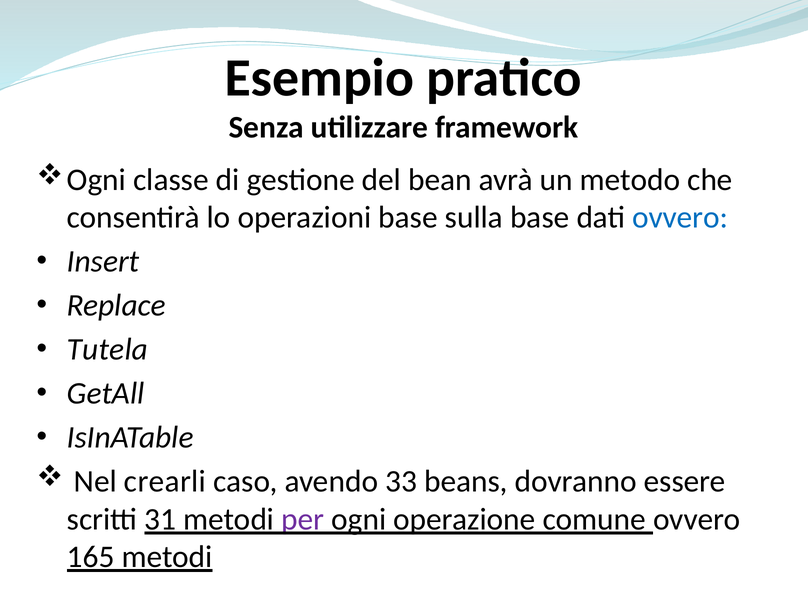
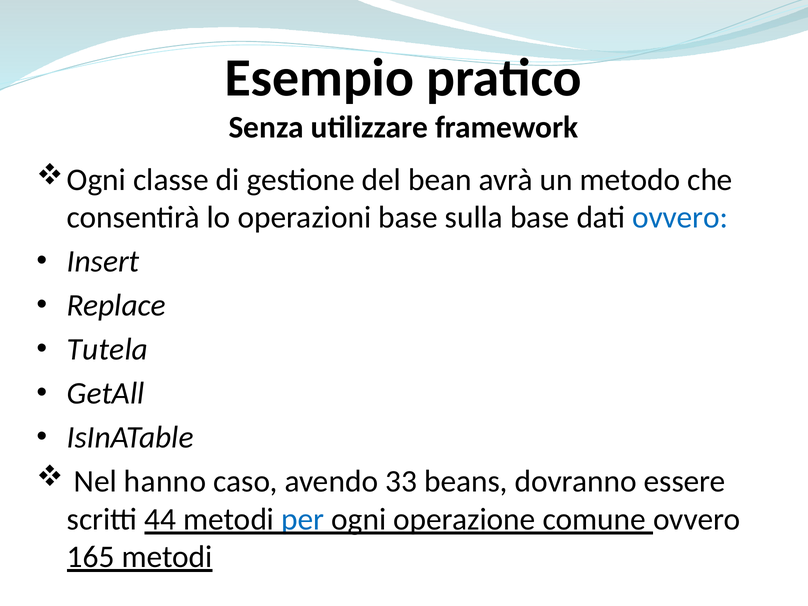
crearli: crearli -> hanno
31: 31 -> 44
per colour: purple -> blue
